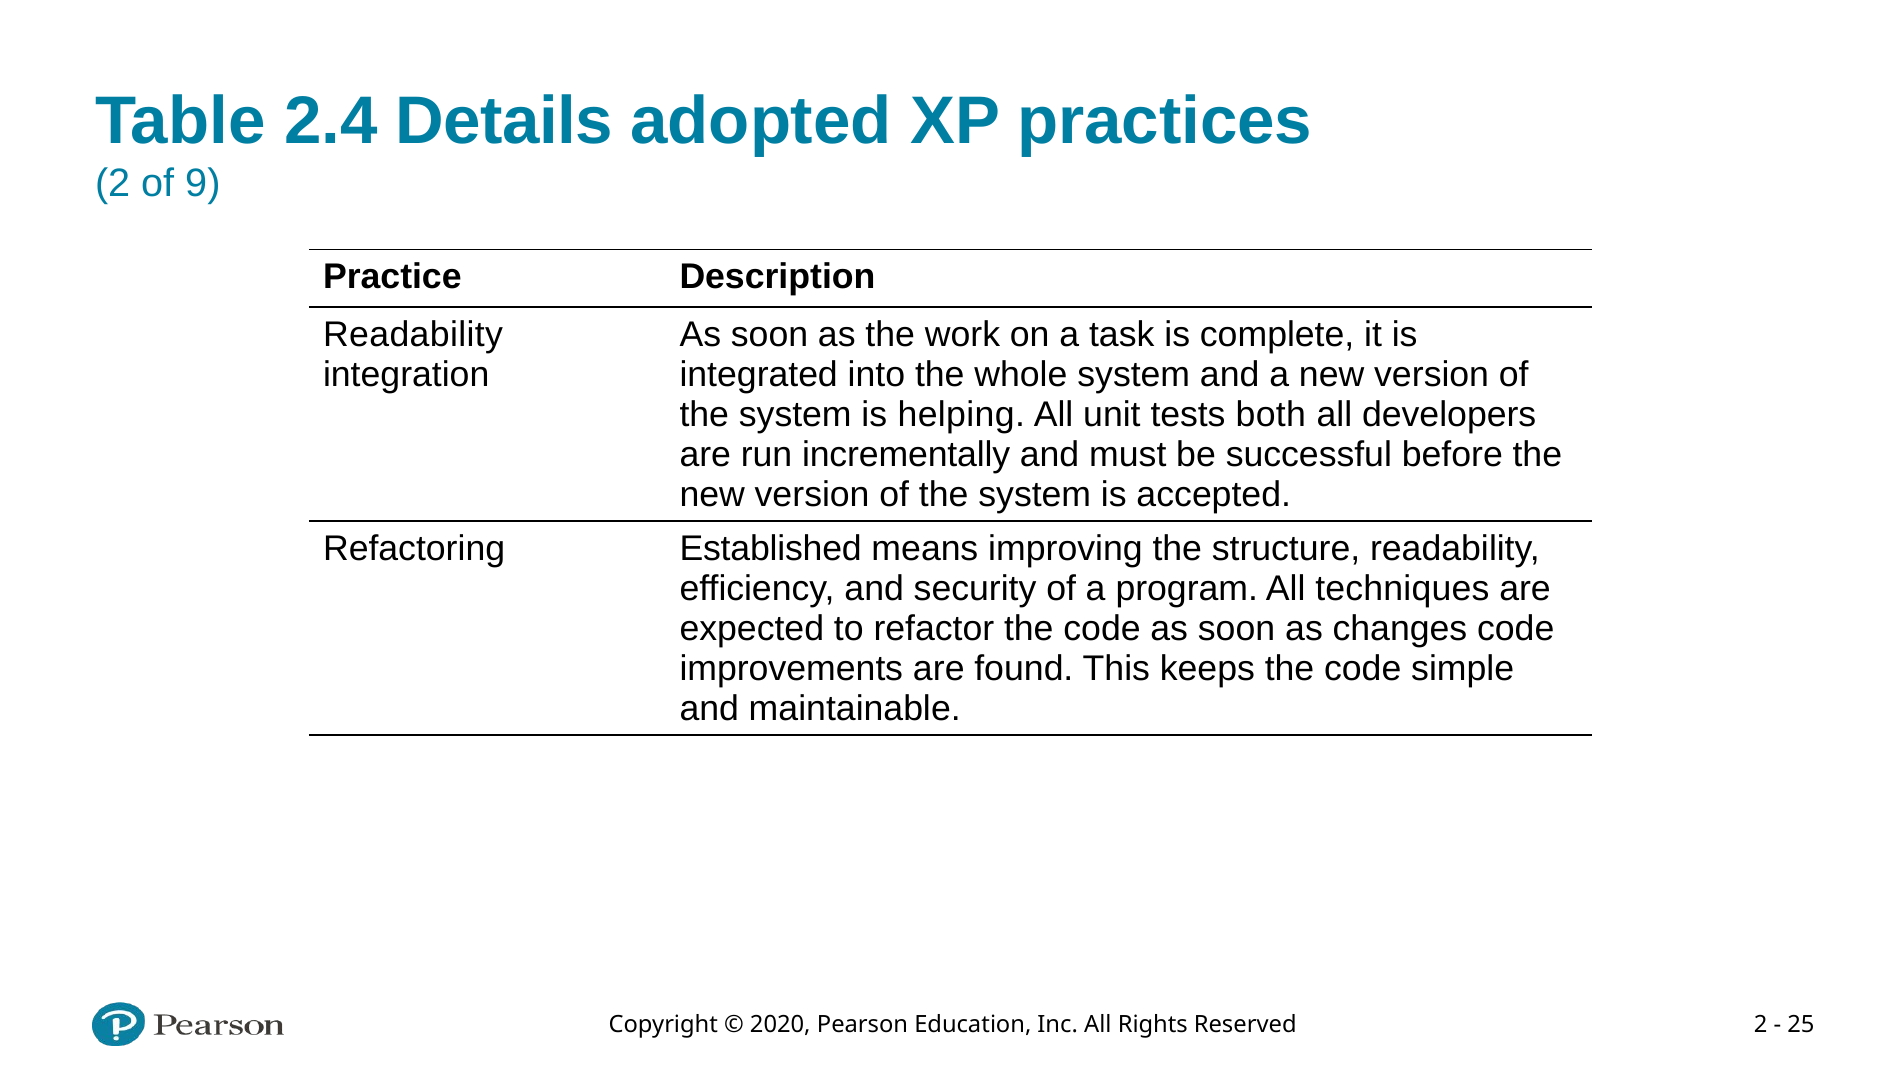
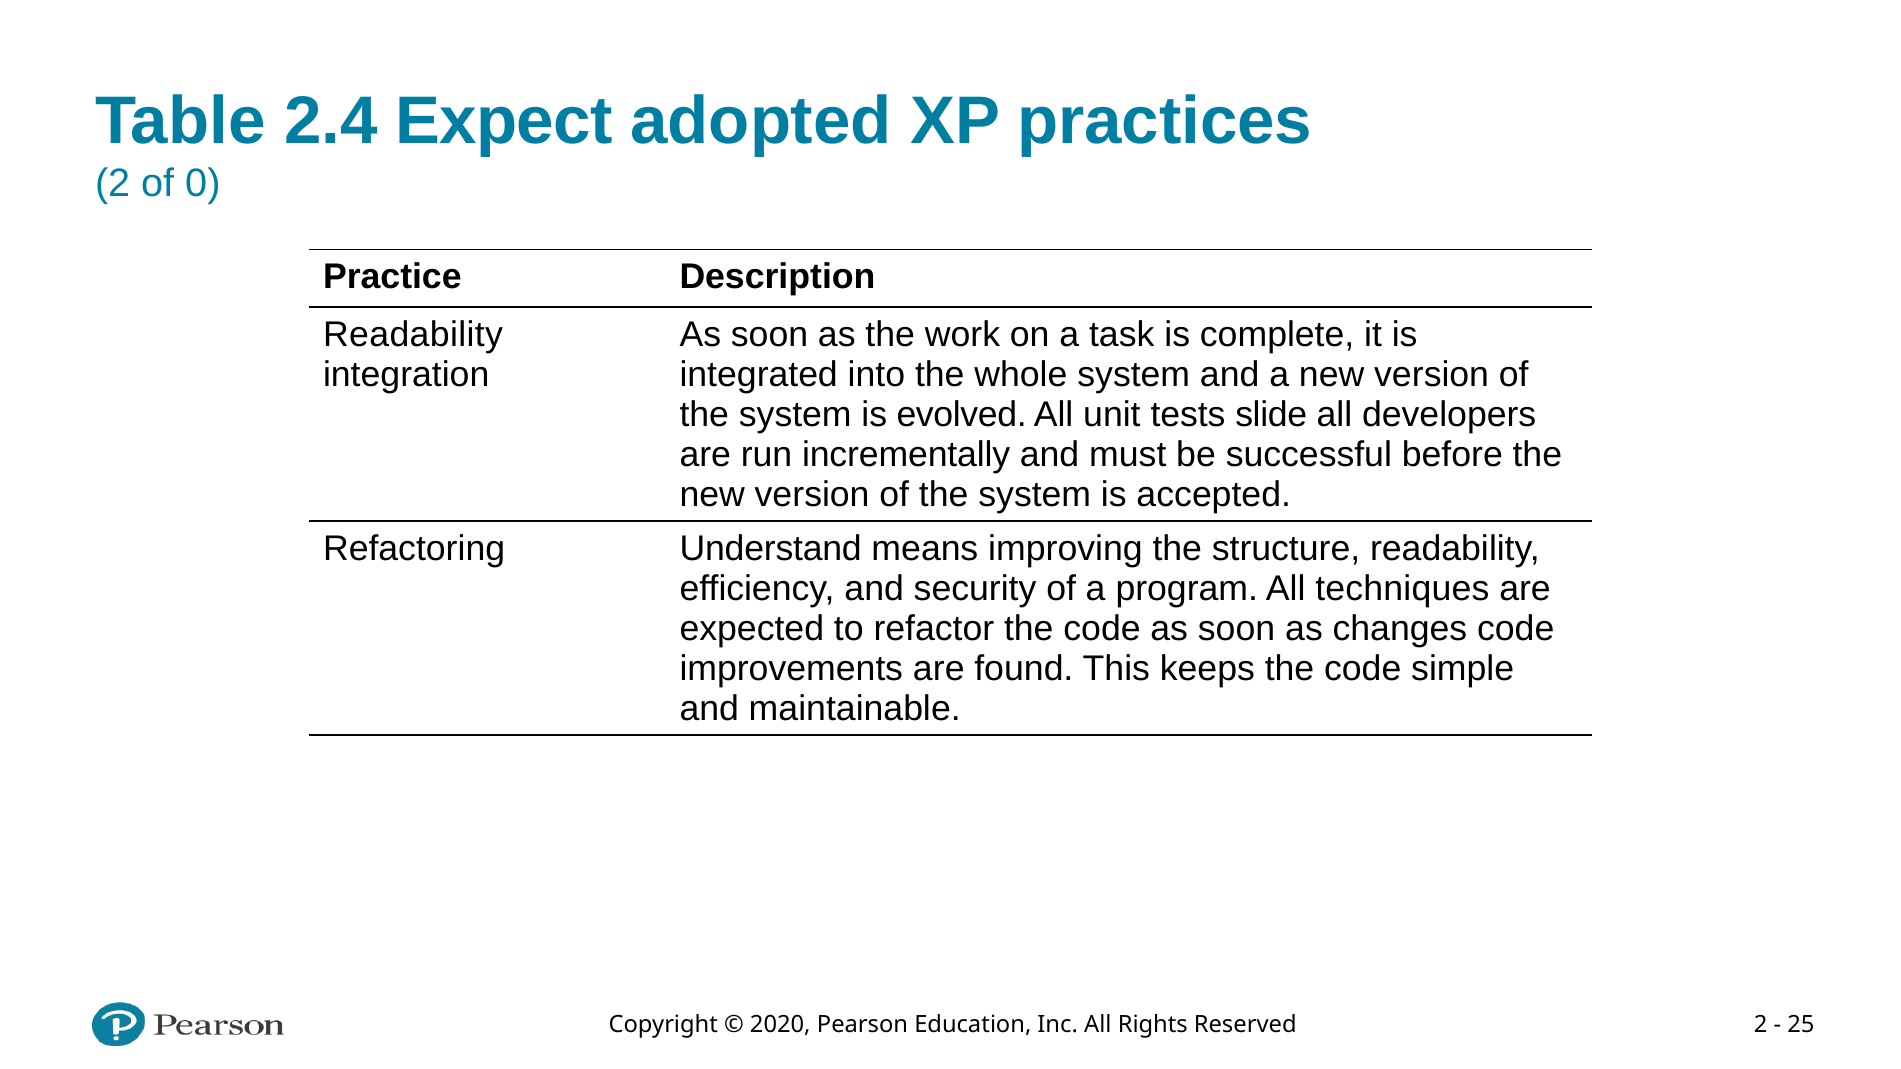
Details: Details -> Expect
9: 9 -> 0
helping: helping -> evolved
both: both -> slide
Established: Established -> Understand
